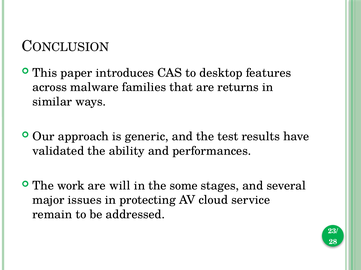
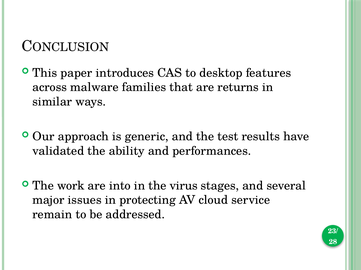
will: will -> into
some: some -> virus
